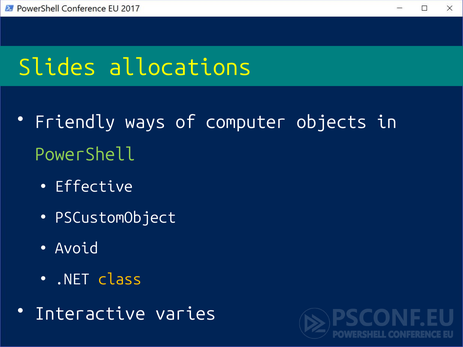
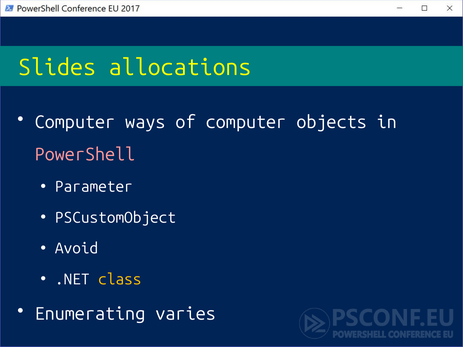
Friendly at (75, 122): Friendly -> Computer
PowerShell colour: light green -> pink
Effective: Effective -> Parameter
Interactive: Interactive -> Enumerating
